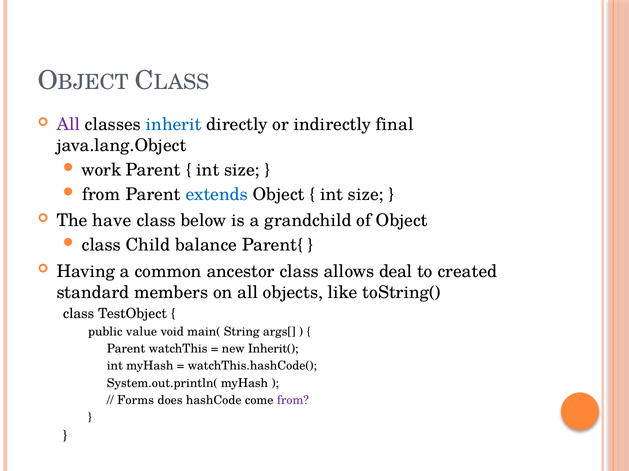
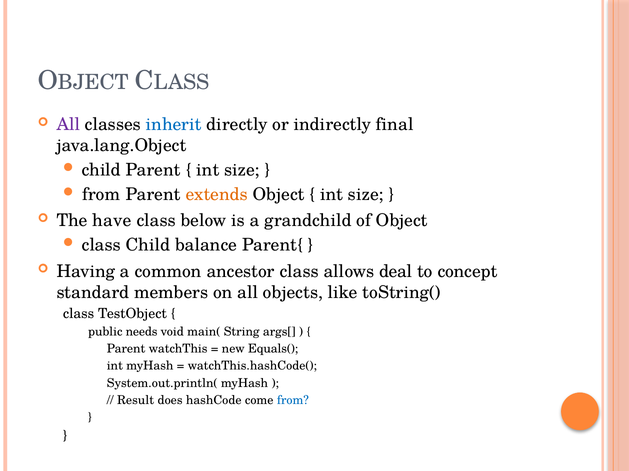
work at (101, 170): work -> child
extends colour: blue -> orange
created: created -> concept
value: value -> needs
Inherit(: Inherit( -> Equals(
Forms: Forms -> Result
from at (293, 401) colour: purple -> blue
